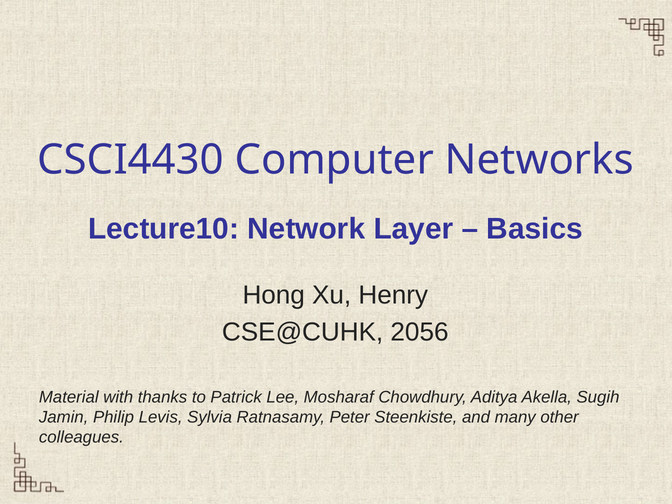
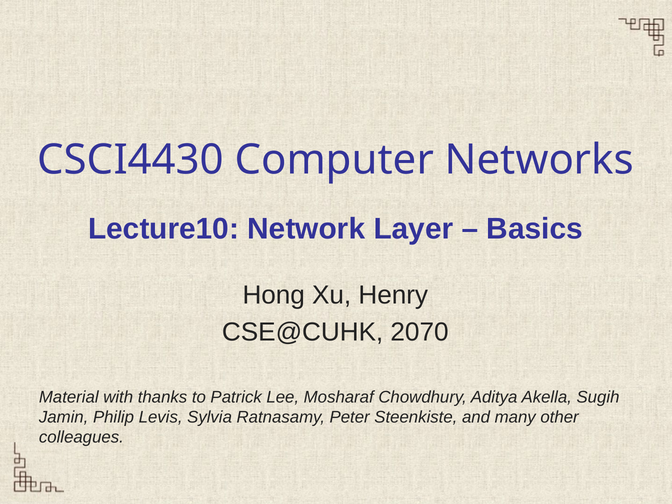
2056: 2056 -> 2070
